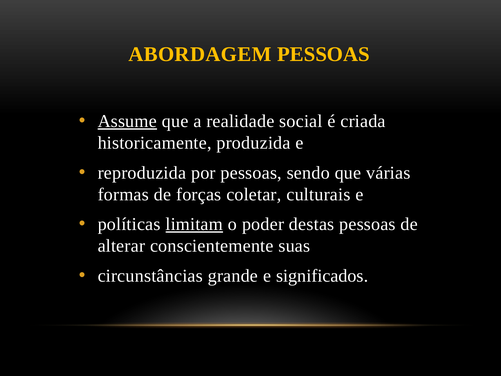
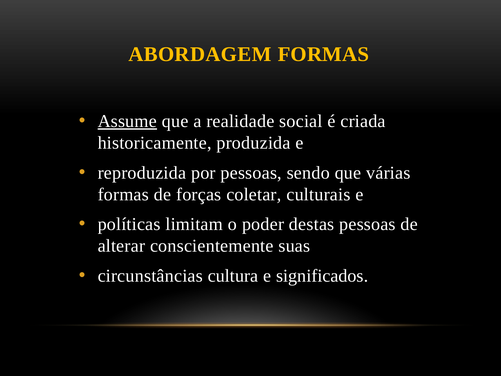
ABORDAGEM PESSOAS: PESSOAS -> FORMAS
limitam underline: present -> none
grande: grande -> cultura
